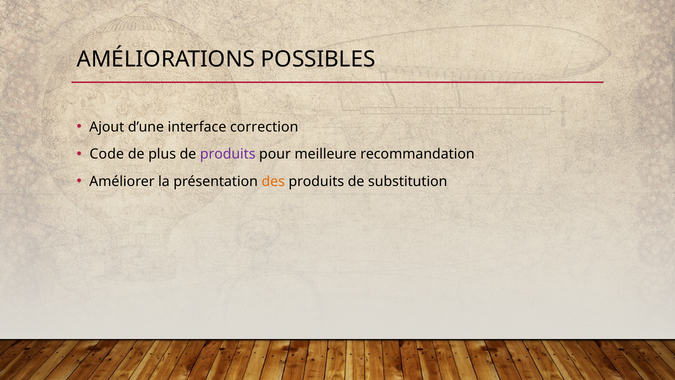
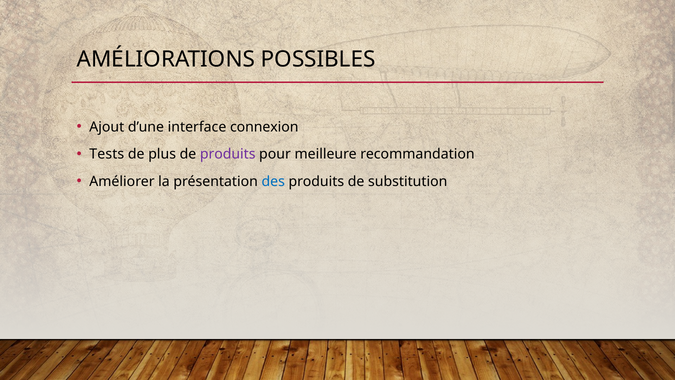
correction: correction -> connexion
Code: Code -> Tests
des colour: orange -> blue
